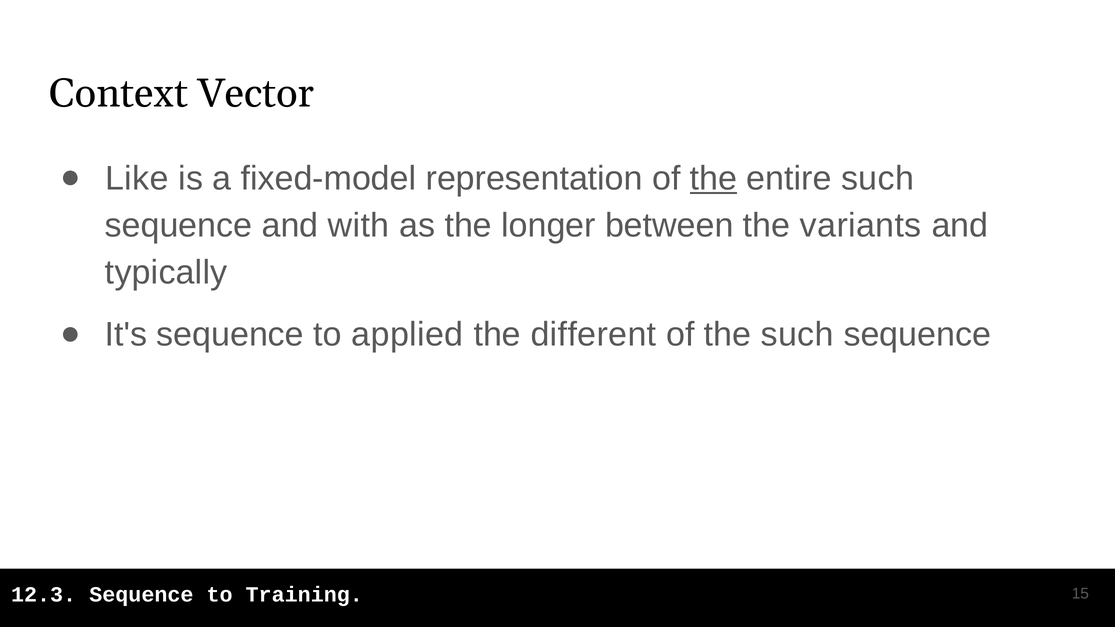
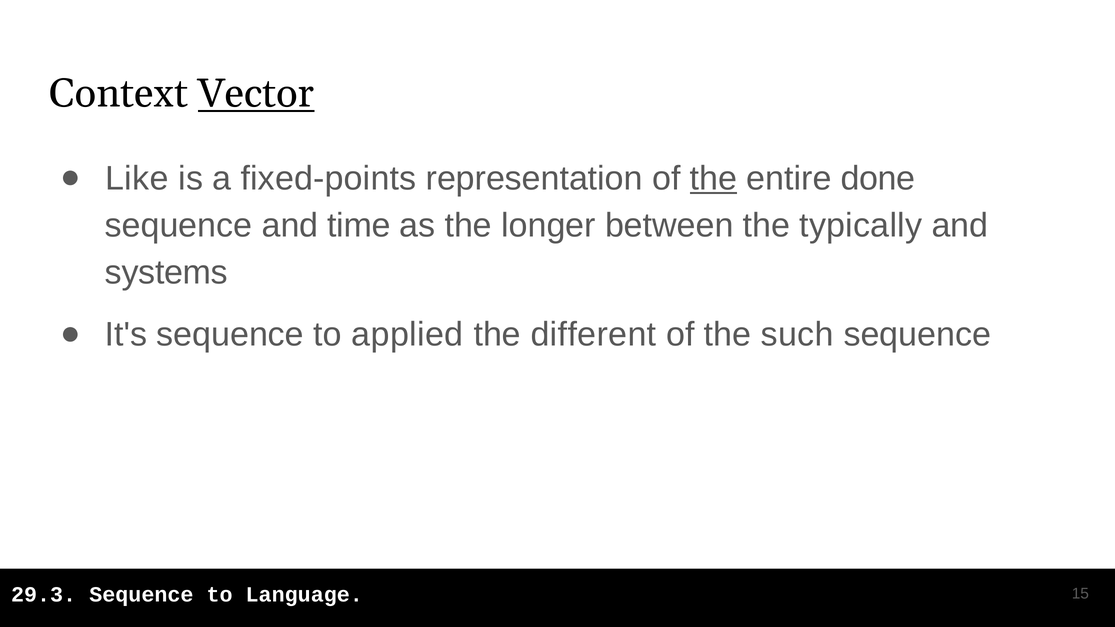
Vector underline: none -> present
fixed-model: fixed-model -> fixed-points
entire such: such -> done
with: with -> time
variants: variants -> typically
typically: typically -> systems
12.3: 12.3 -> 29.3
Training: Training -> Language
